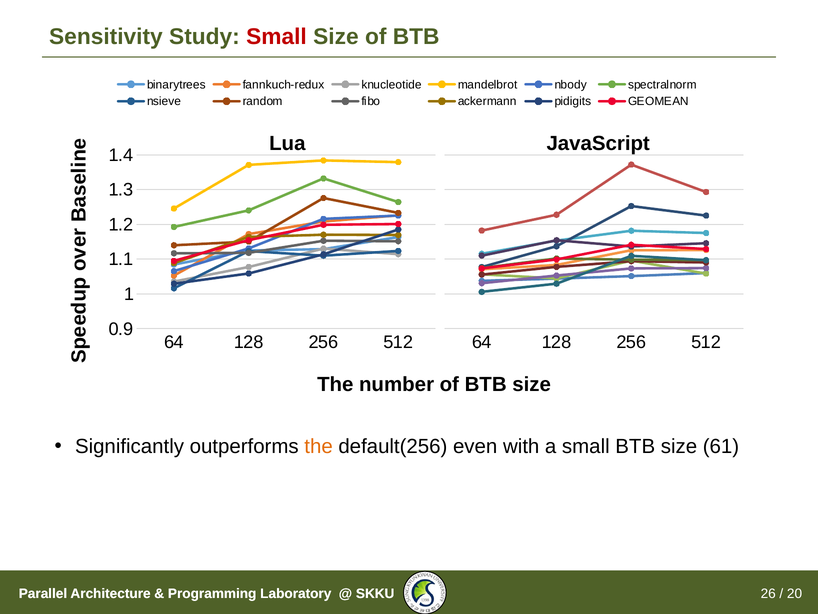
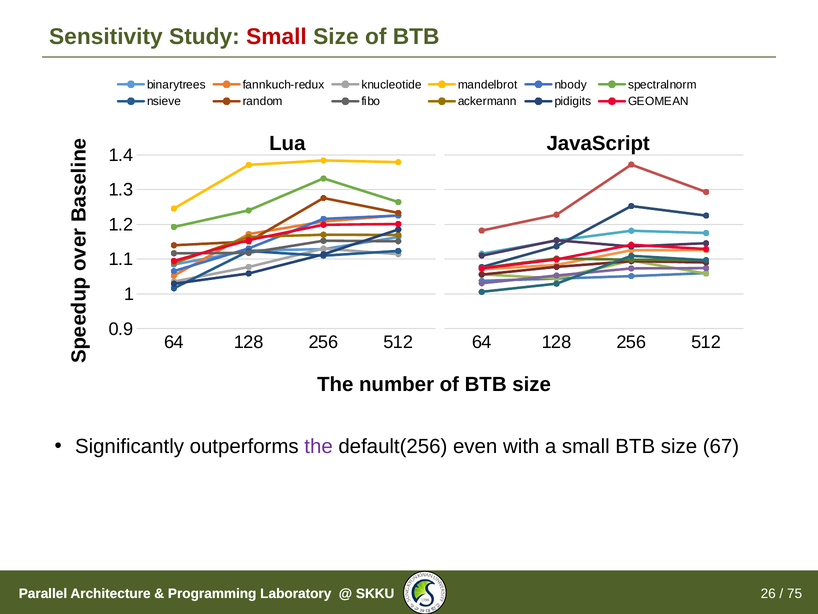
the at (319, 446) colour: orange -> purple
61: 61 -> 67
20: 20 -> 75
